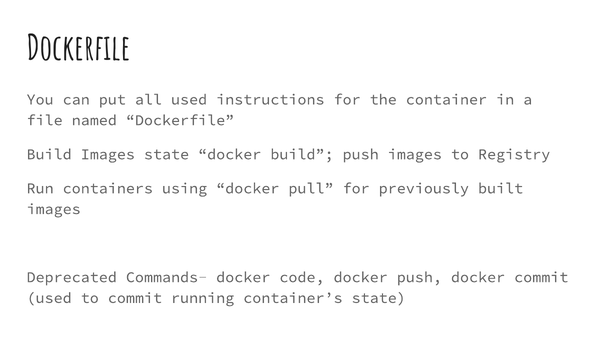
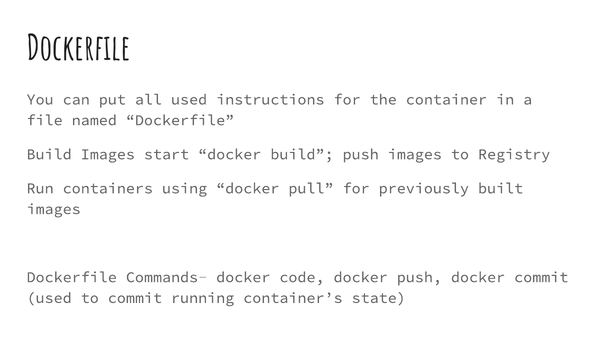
Images state: state -> start
Deprecated at (72, 278): Deprecated -> Dockerfile
